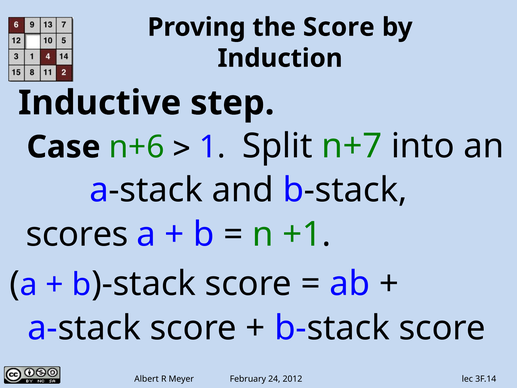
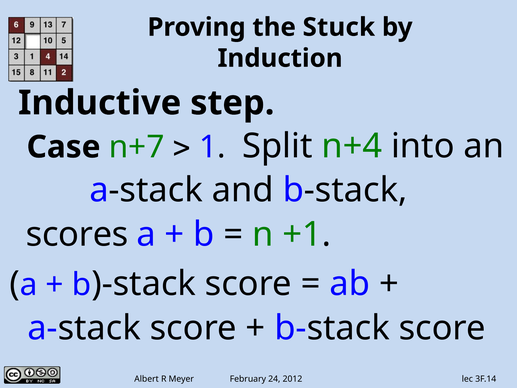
the Score: Score -> Stuck
n+6: n+6 -> n+7
n+7: n+7 -> n+4
